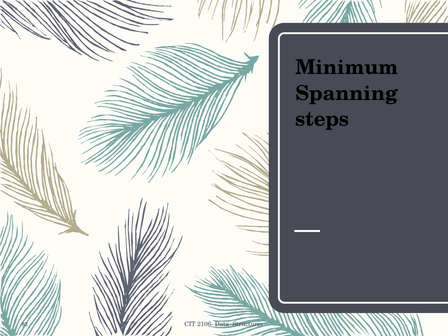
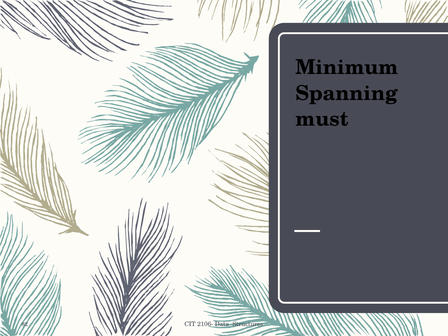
steps: steps -> must
